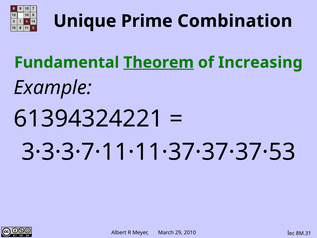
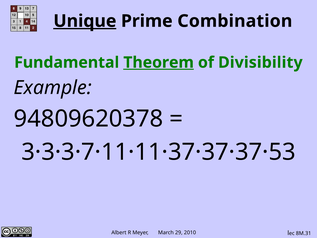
Unique underline: none -> present
Increasing: Increasing -> Divisibility
61394324221: 61394324221 -> 94809620378
